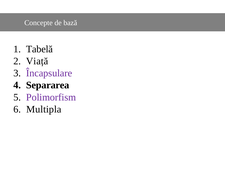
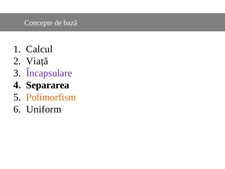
Tabelă: Tabelă -> Calcul
Polimorfism colour: purple -> orange
Multipla: Multipla -> Uniform
